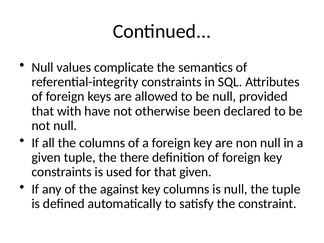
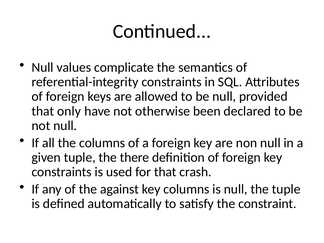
with: with -> only
that given: given -> crash
